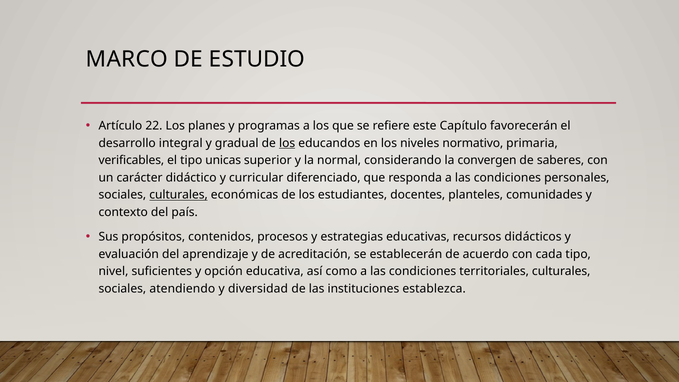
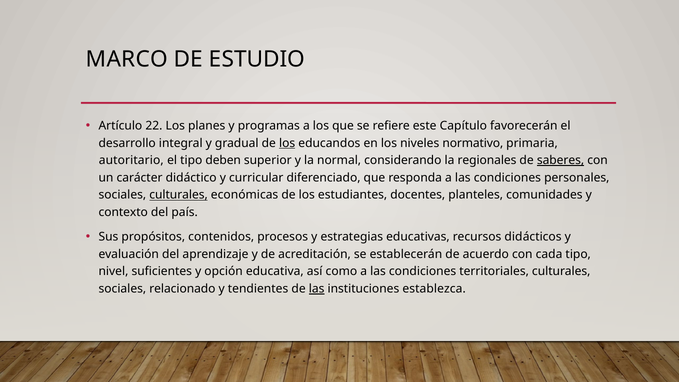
verificables: verificables -> autoritario
unicas: unicas -> deben
convergen: convergen -> regionales
saberes underline: none -> present
atendiendo: atendiendo -> relacionado
diversidad: diversidad -> tendientes
las at (317, 289) underline: none -> present
